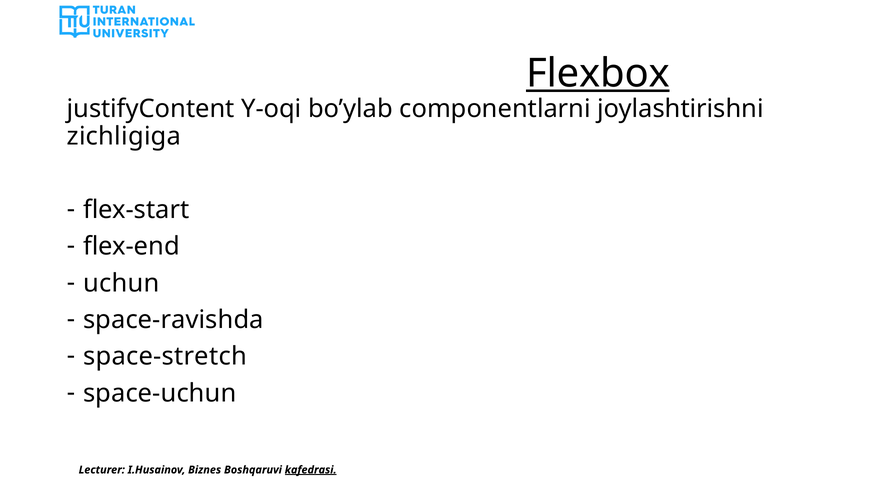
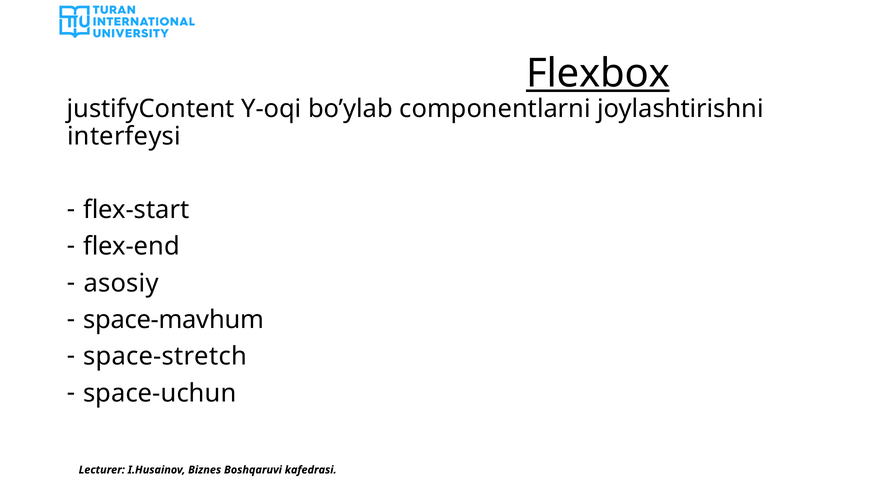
zichligiga: zichligiga -> interfeysi
uchun: uchun -> asosiy
space-ravishda: space-ravishda -> space-mavhum
kafedrasi underline: present -> none
